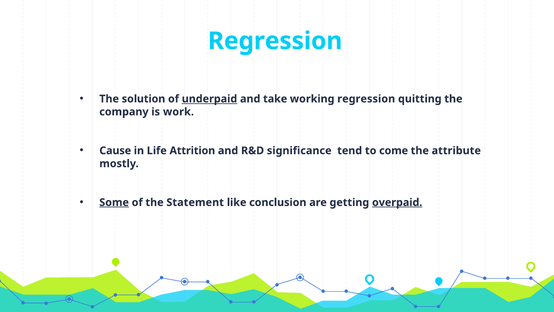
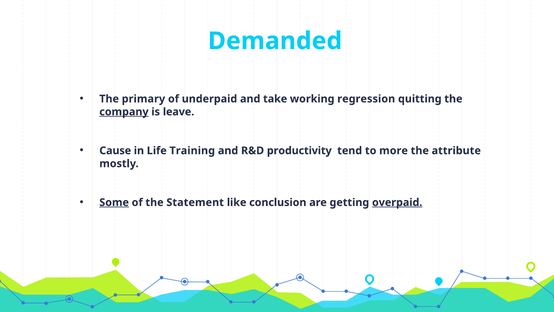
Regression at (275, 41): Regression -> Demanded
solution: solution -> primary
underpaid underline: present -> none
company underline: none -> present
work: work -> leave
Attrition: Attrition -> Training
significance: significance -> productivity
come: come -> more
